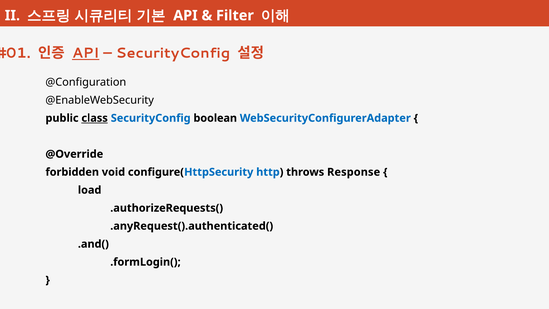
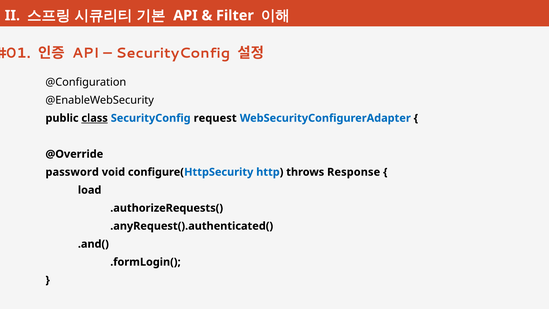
API at (86, 53) underline: present -> none
boolean: boolean -> request
forbidden: forbidden -> password
